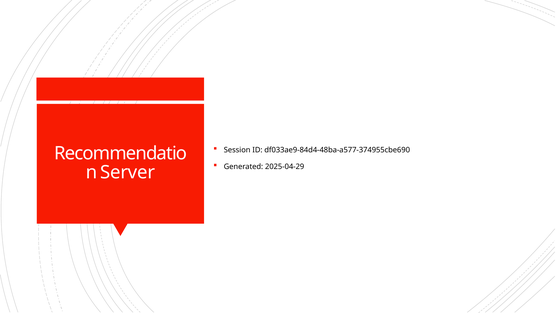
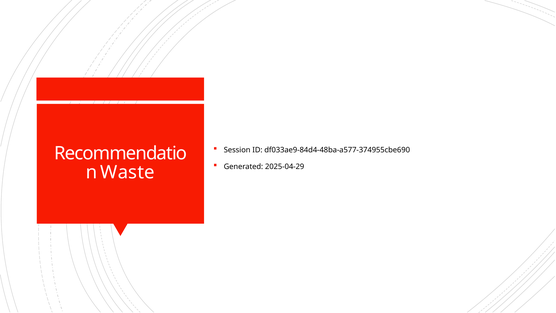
Server: Server -> Waste
